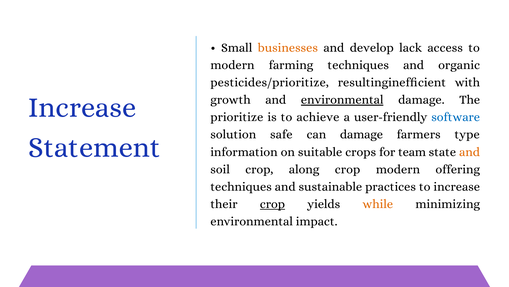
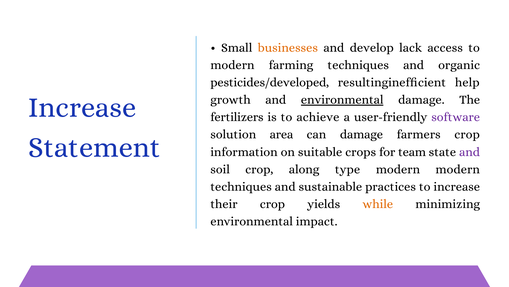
pesticides/prioritize: pesticides/prioritize -> pesticides/developed
with: with -> help
prioritize: prioritize -> fertilizers
software colour: blue -> purple
safe: safe -> area
farmers type: type -> crop
and at (470, 152) colour: orange -> purple
along crop: crop -> type
modern offering: offering -> modern
crop at (272, 204) underline: present -> none
